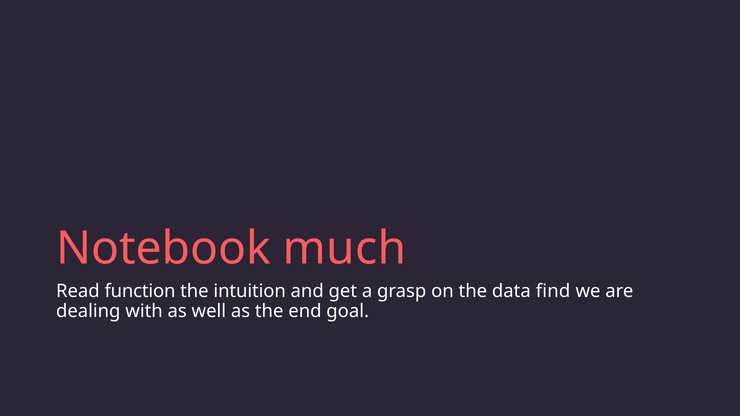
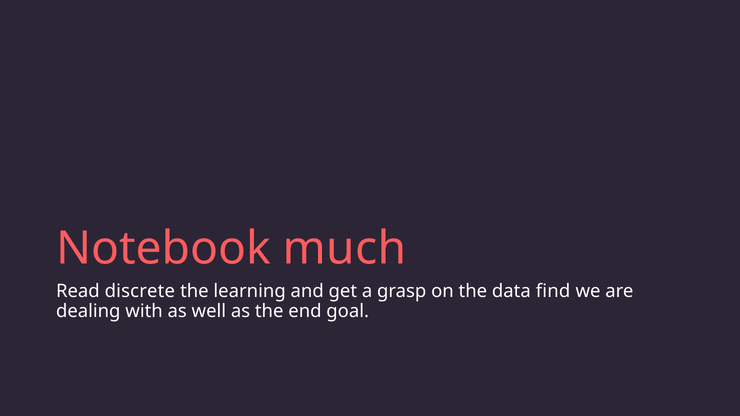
function: function -> discrete
intuition: intuition -> learning
